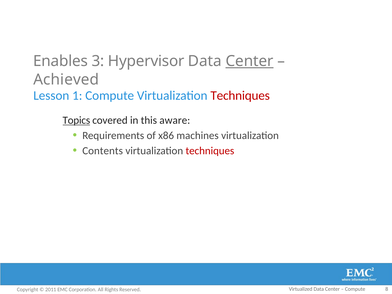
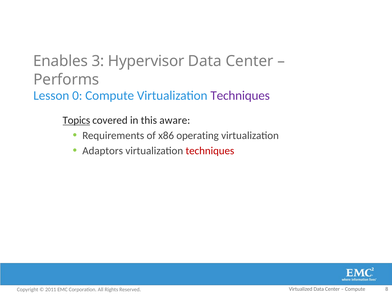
Center at (250, 61) underline: present -> none
Achieved: Achieved -> Performs
1: 1 -> 0
Techniques at (240, 96) colour: red -> purple
machines: machines -> operating
Contents: Contents -> Adaptors
